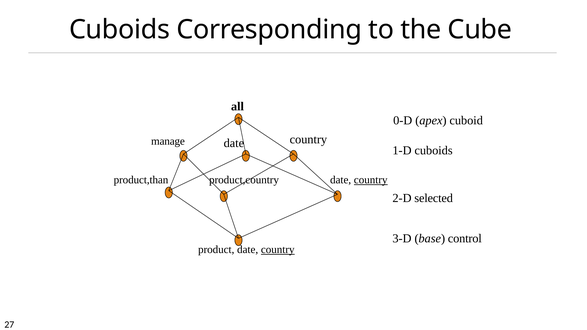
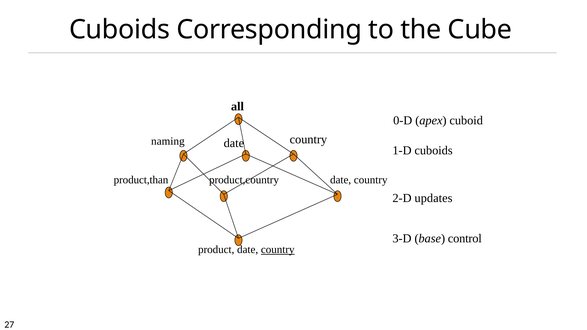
manage: manage -> naming
country at (371, 180) underline: present -> none
selected: selected -> updates
